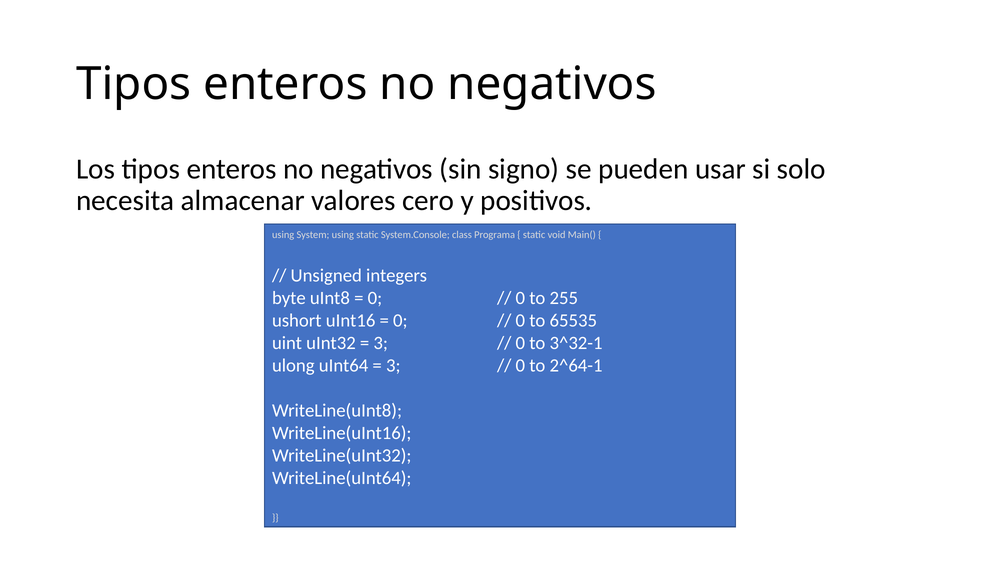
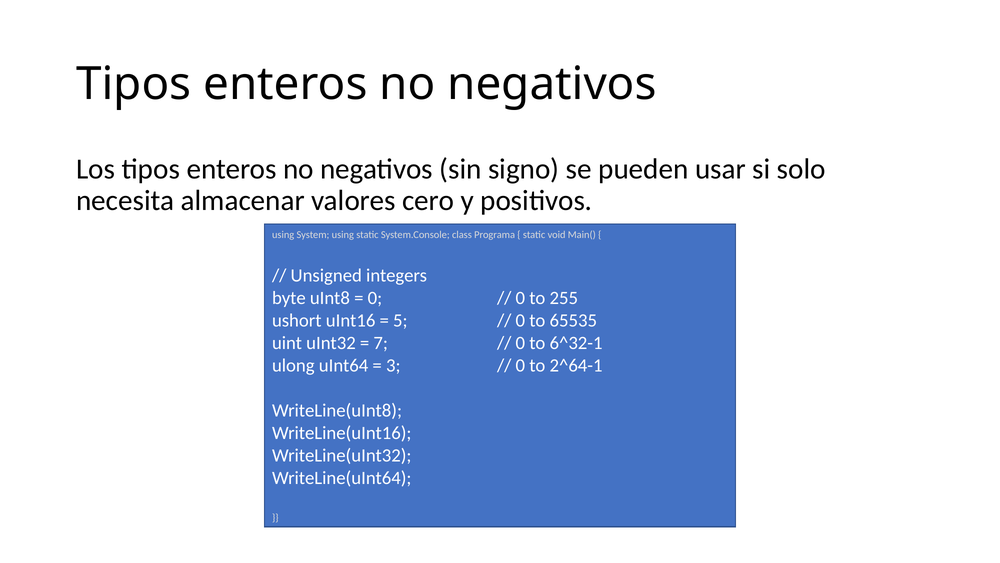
0 at (400, 320): 0 -> 5
3 at (381, 343): 3 -> 7
3^32-1: 3^32-1 -> 6^32-1
